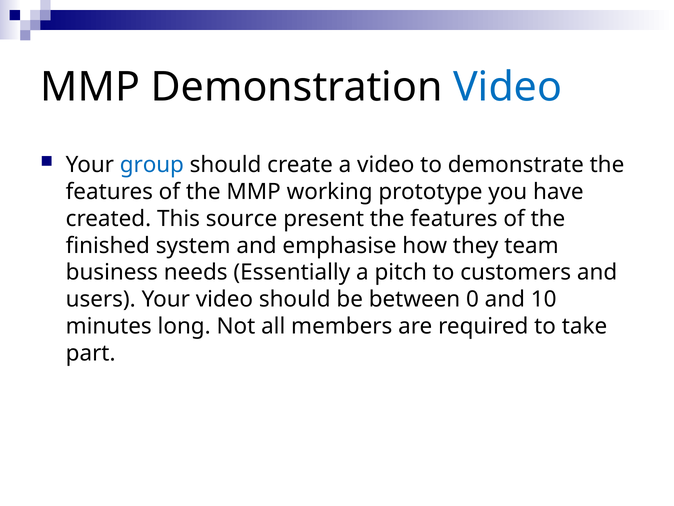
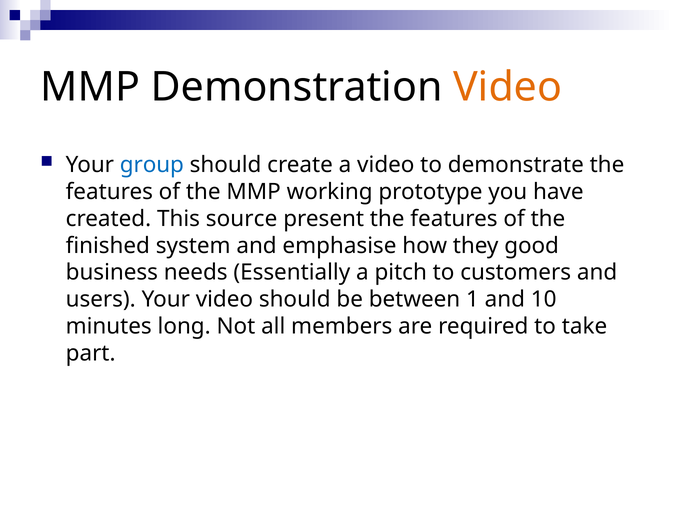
Video at (508, 87) colour: blue -> orange
team: team -> good
0: 0 -> 1
